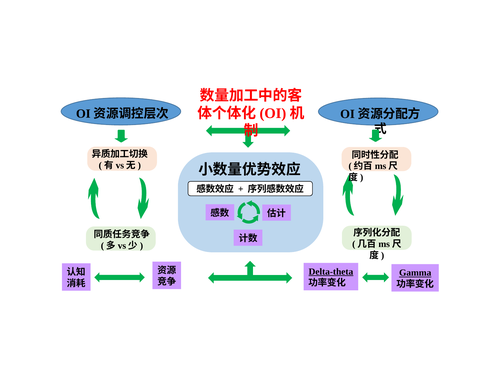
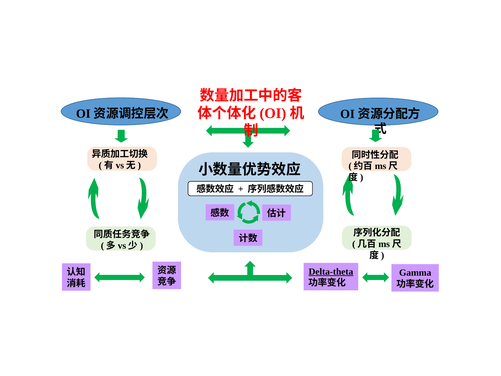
Gamma underline: present -> none
